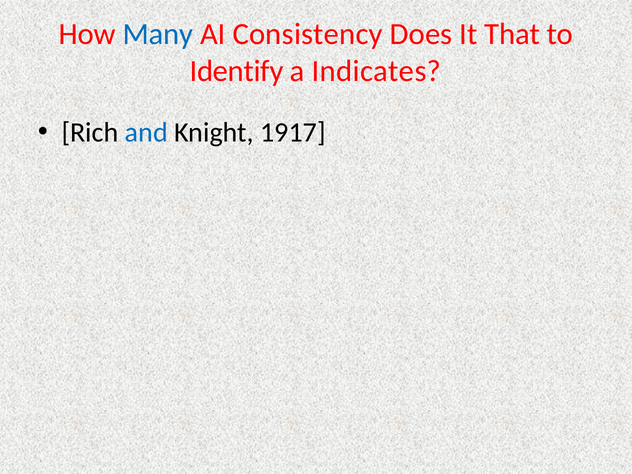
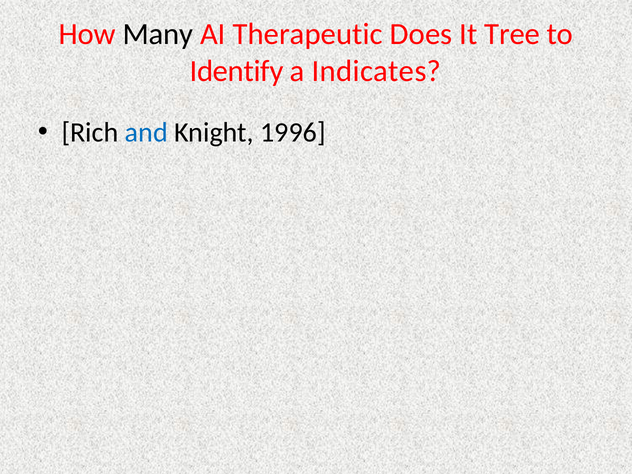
Many colour: blue -> black
Consistency: Consistency -> Therapeutic
That: That -> Tree
1917: 1917 -> 1996
